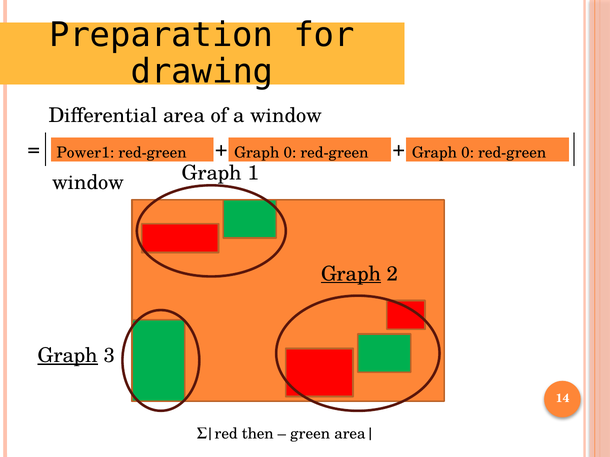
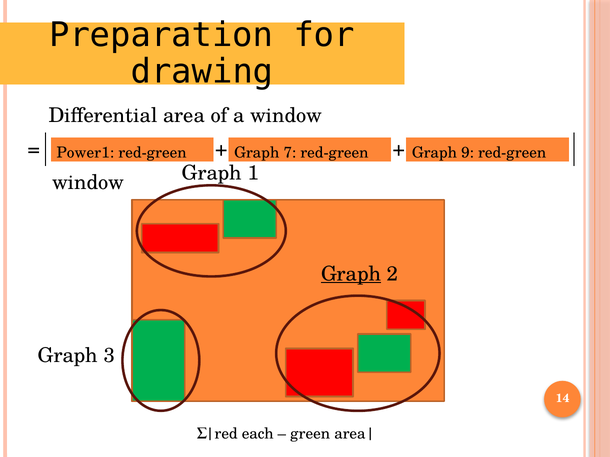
0 at (290, 153): 0 -> 7
red-green Graph 0: 0 -> 9
Graph at (68, 356) underline: present -> none
then: then -> each
